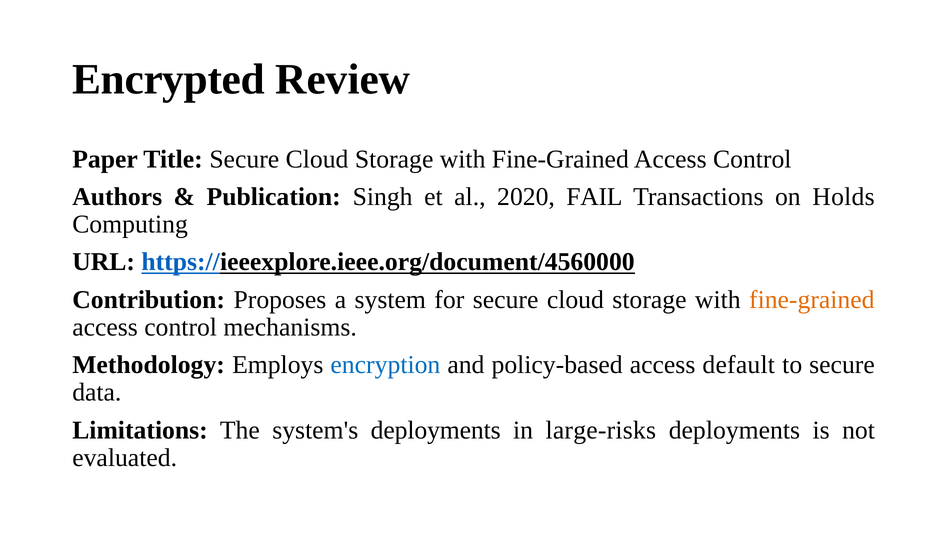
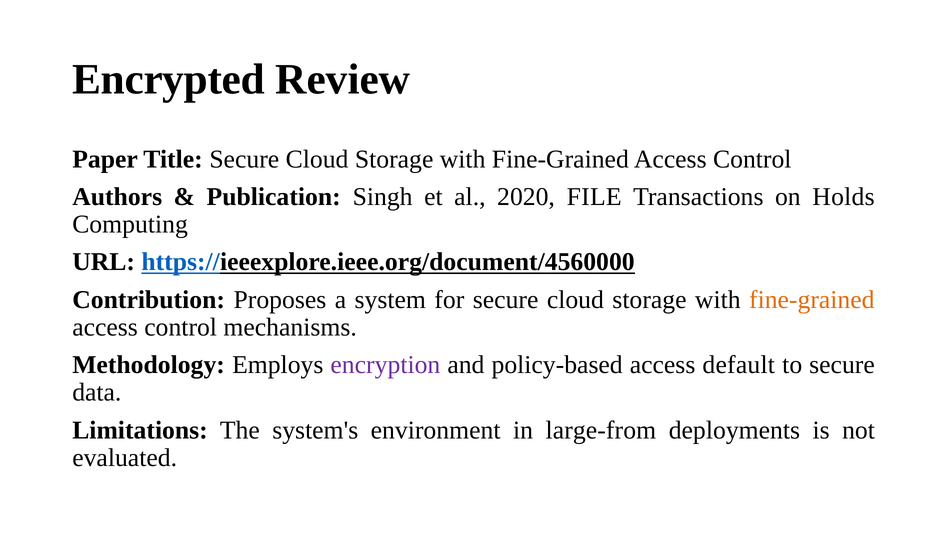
FAIL: FAIL -> FILE
encryption colour: blue -> purple
system's deployments: deployments -> environment
large-risks: large-risks -> large-from
